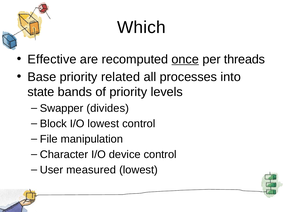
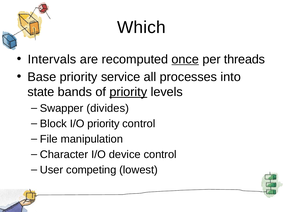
Effective: Effective -> Intervals
related: related -> service
priority at (128, 92) underline: none -> present
I/O lowest: lowest -> priority
measured: measured -> competing
